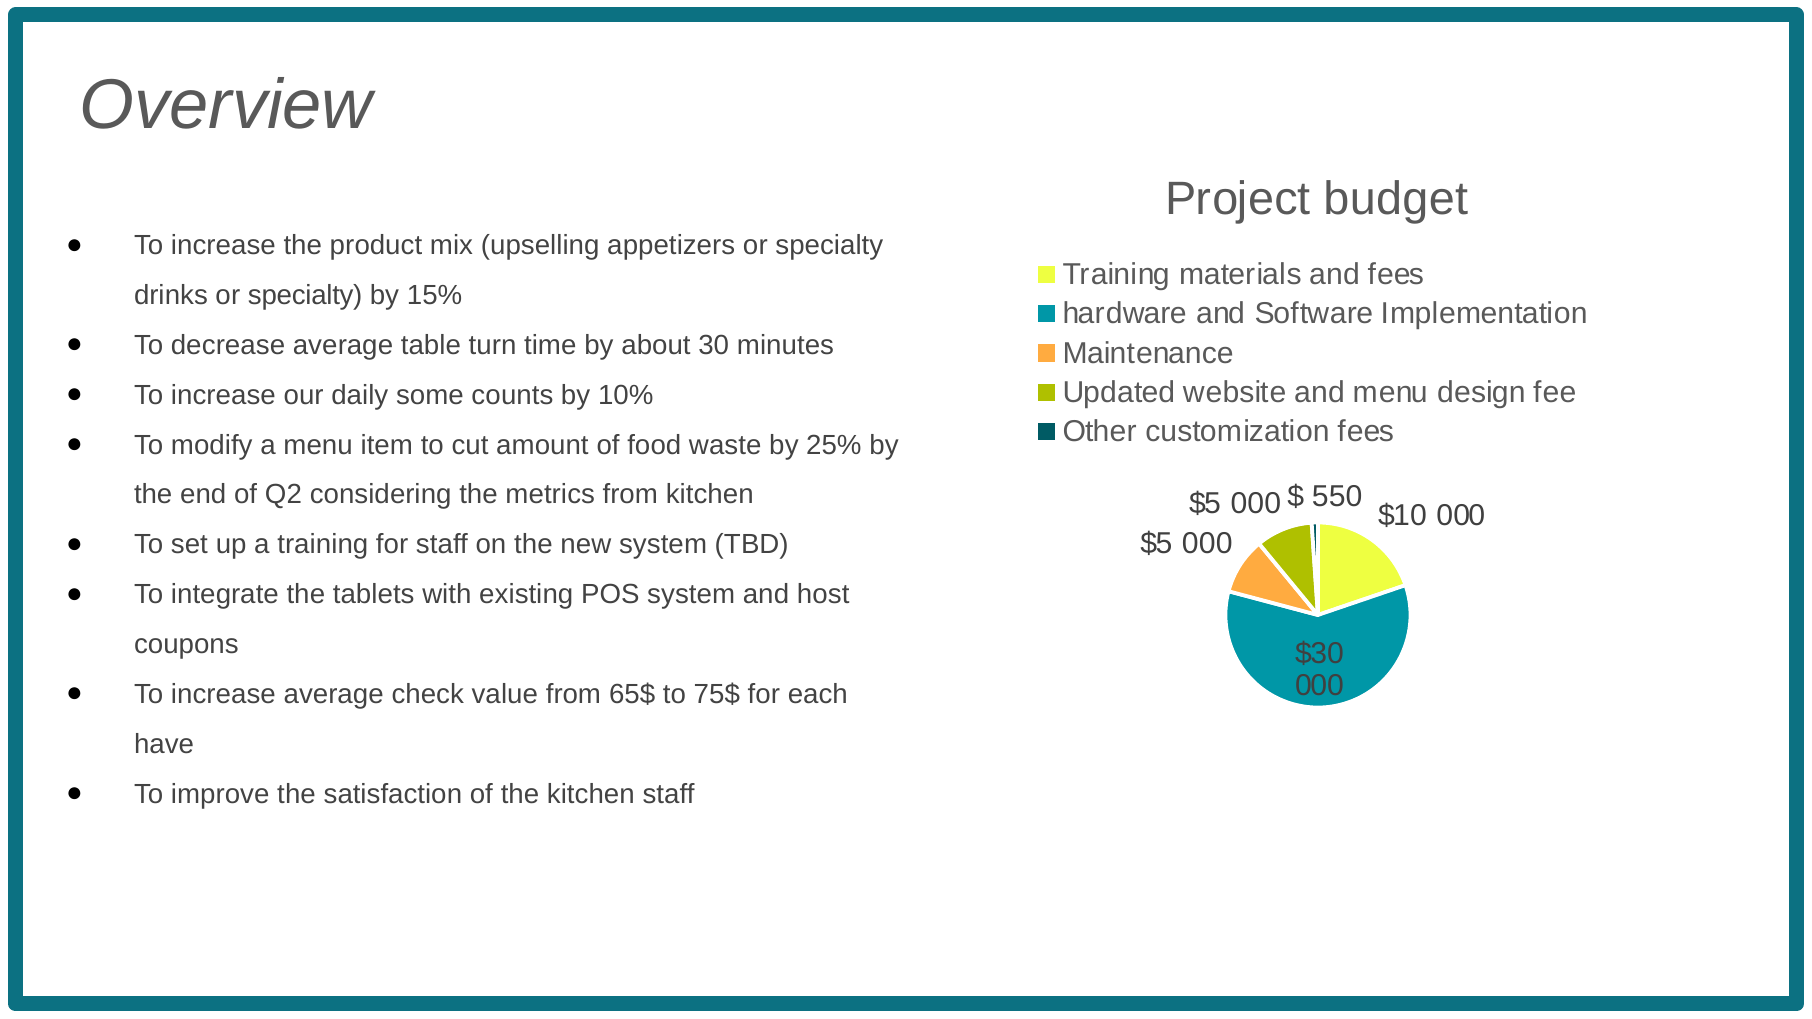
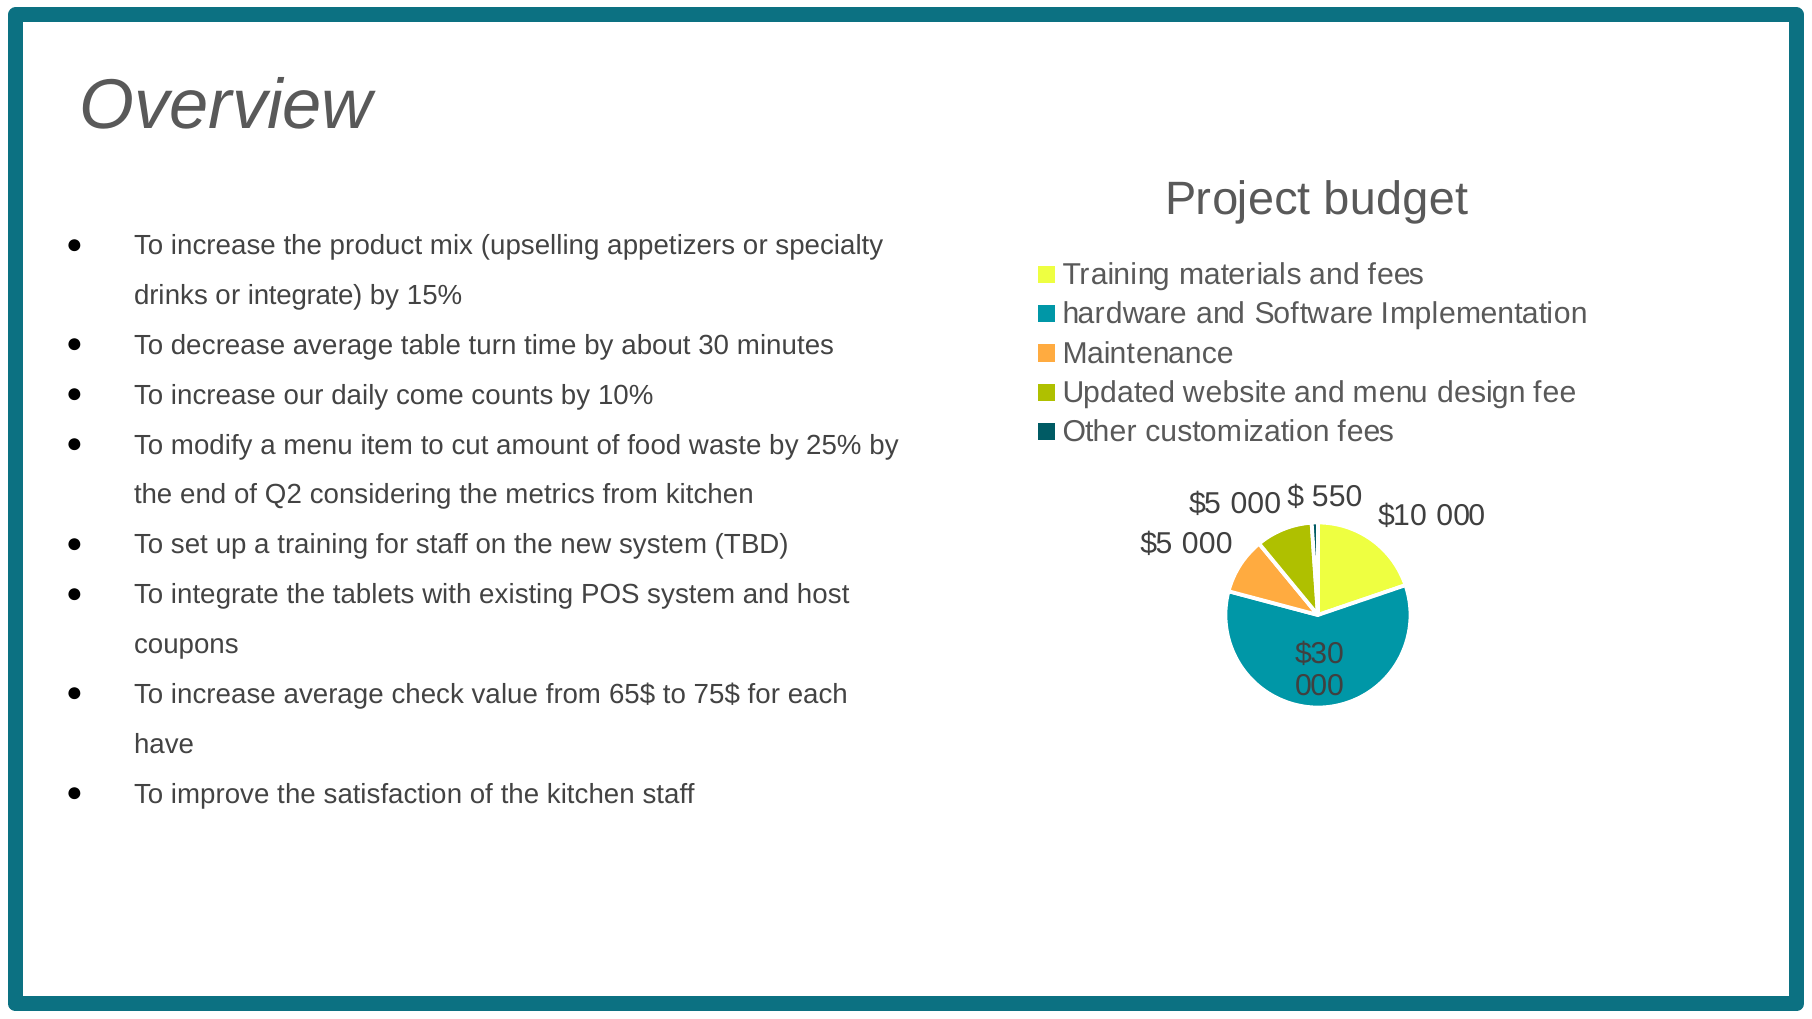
drinks or specialty: specialty -> integrate
some: some -> come
